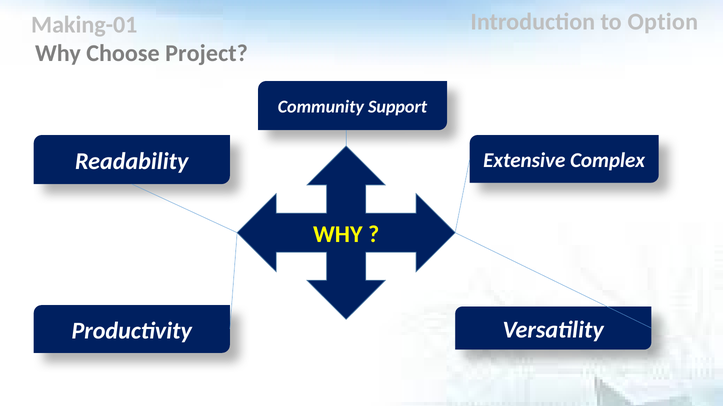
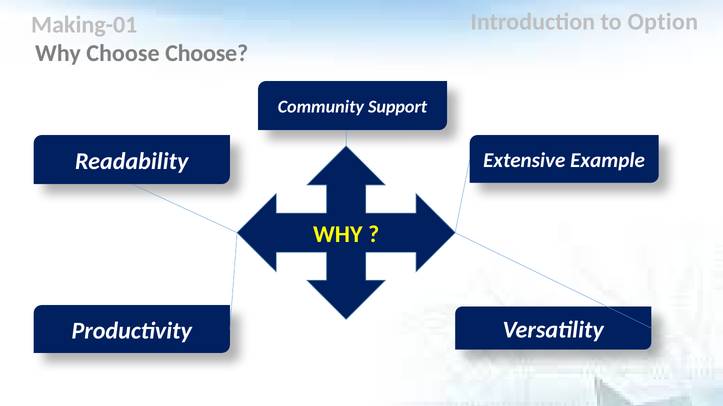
Choose Project: Project -> Choose
Complex: Complex -> Example
